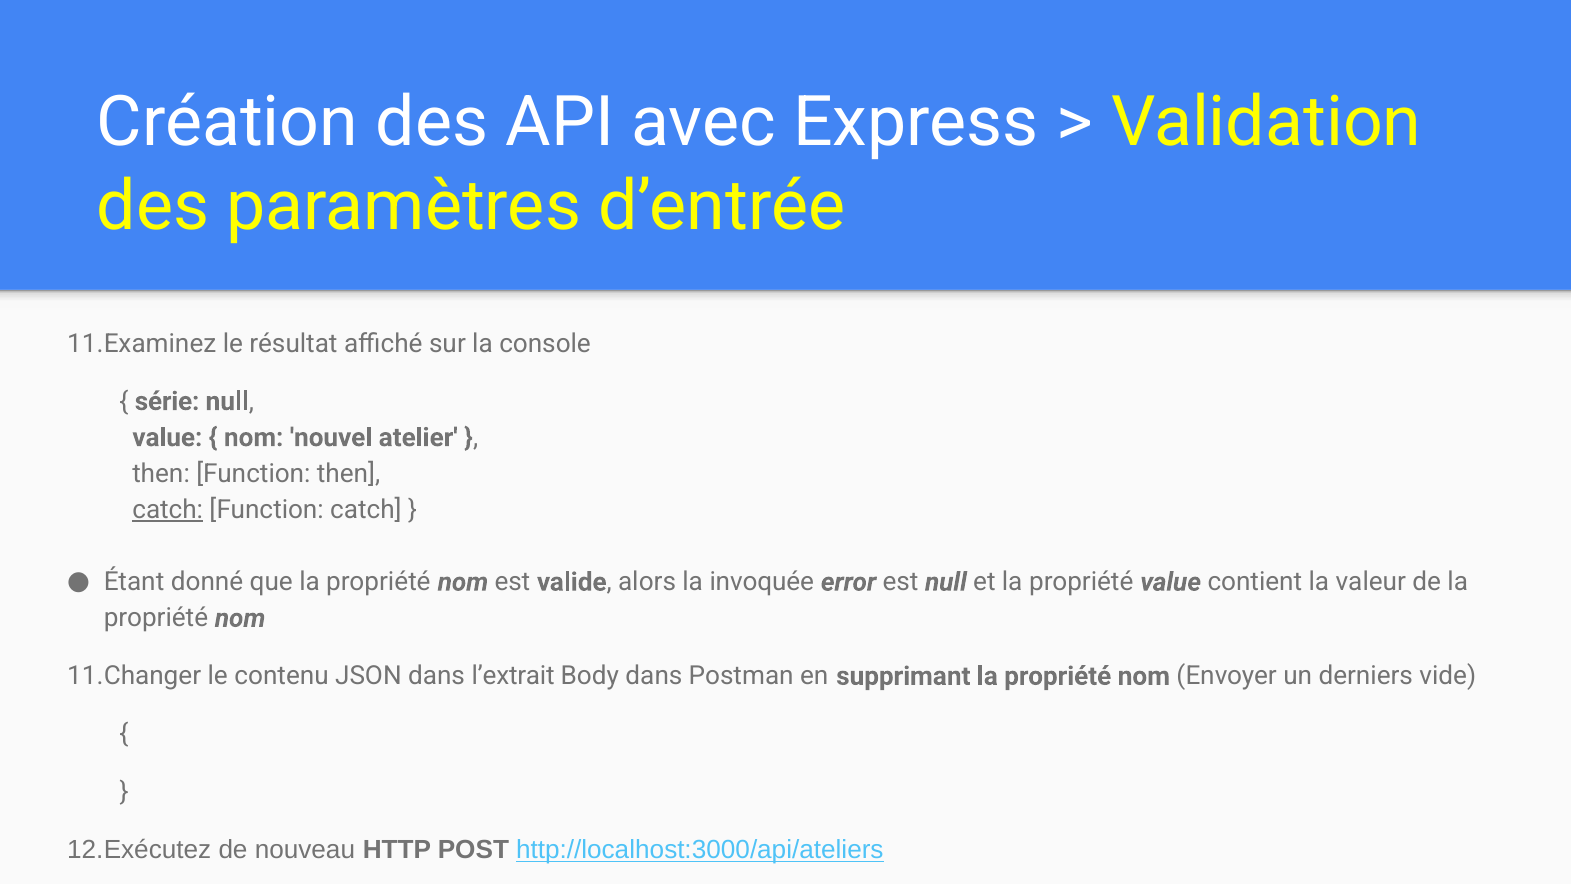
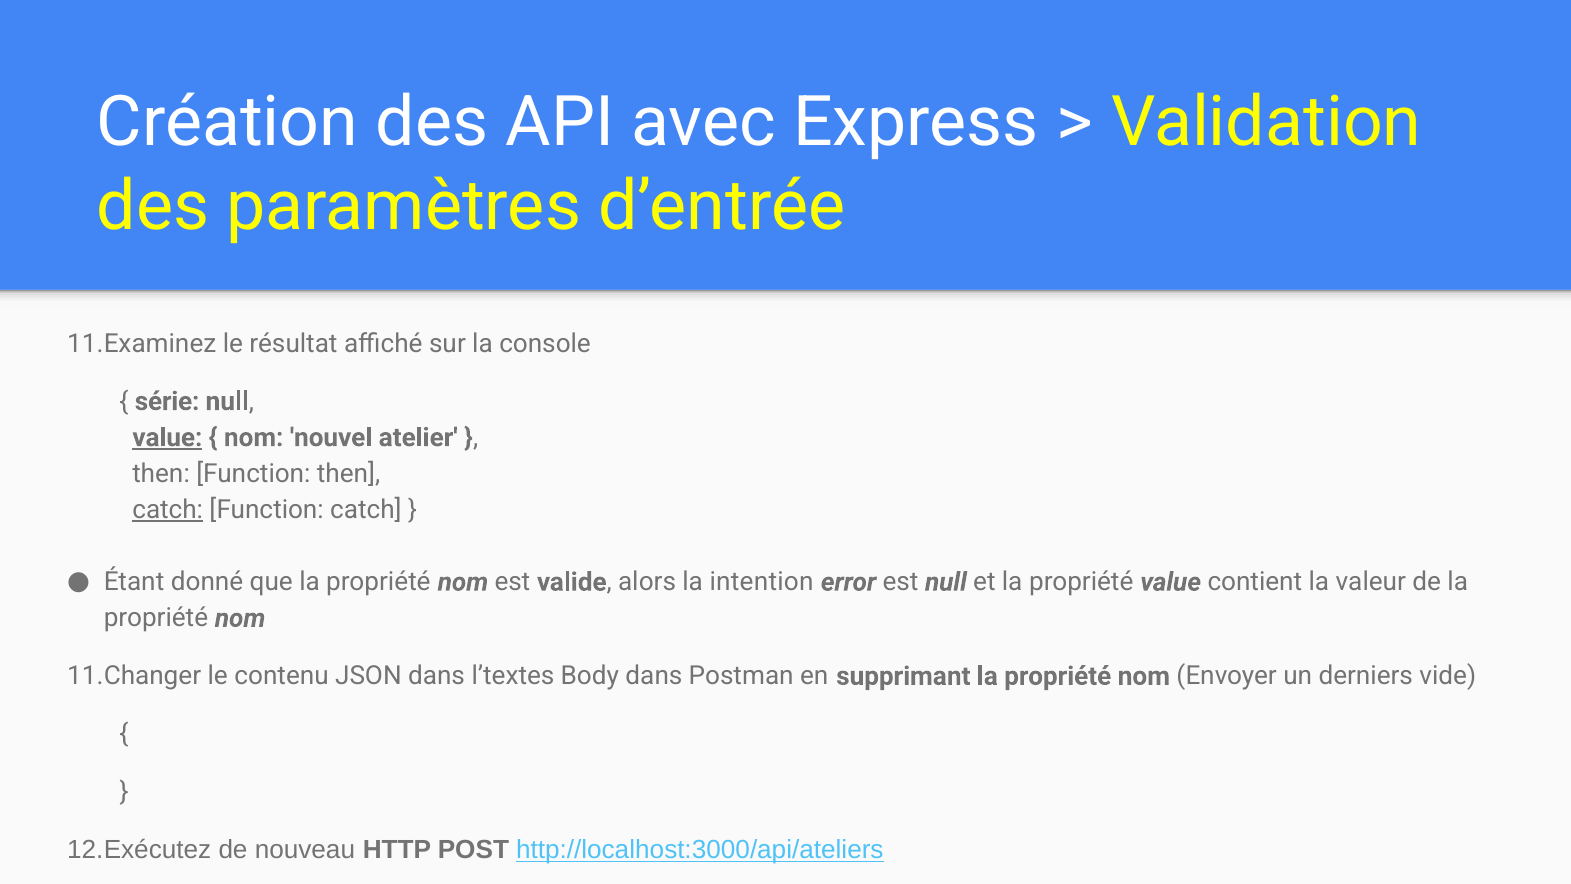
value at (167, 437) underline: none -> present
invoquée: invoquée -> intention
l’extrait: l’extrait -> l’textes
